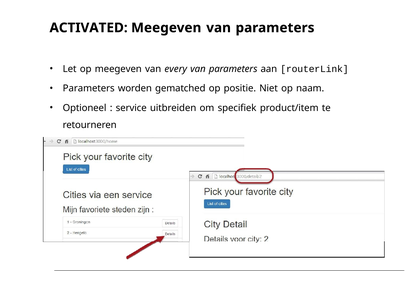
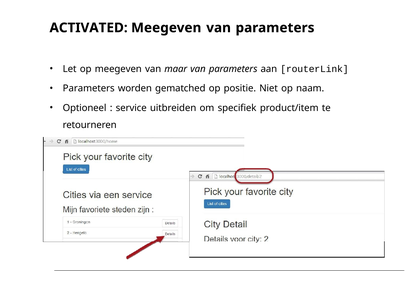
every: every -> maar
